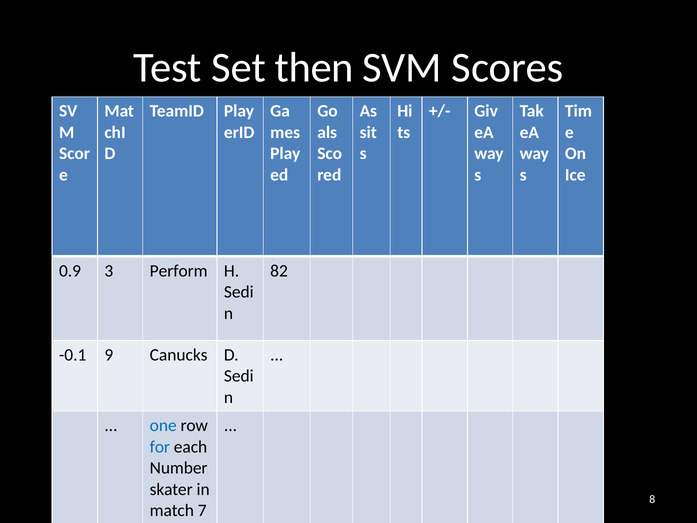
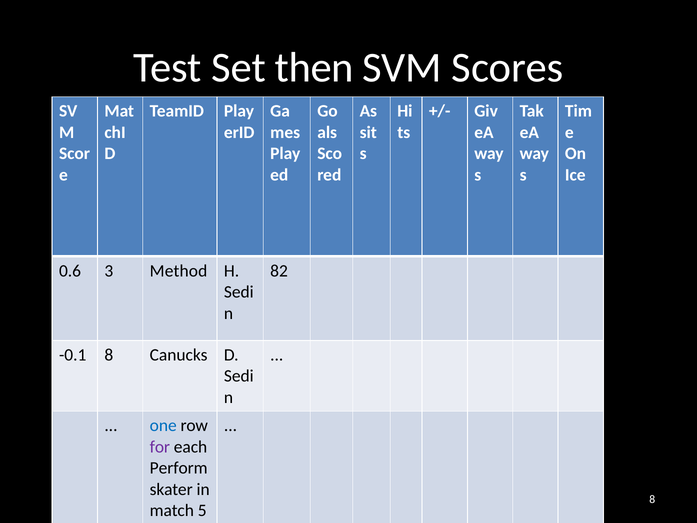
0.9: 0.9 -> 0.6
Perform: Perform -> Method
-0.1 9: 9 -> 8
for colour: blue -> purple
Number: Number -> Perform
7: 7 -> 5
